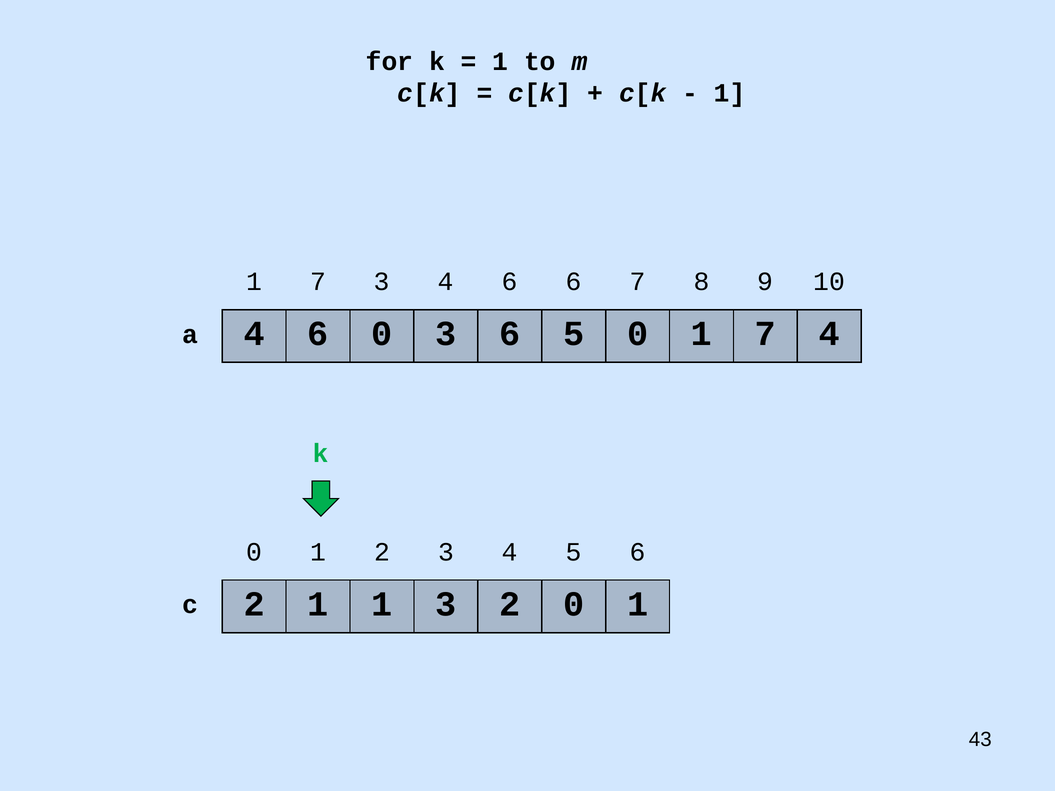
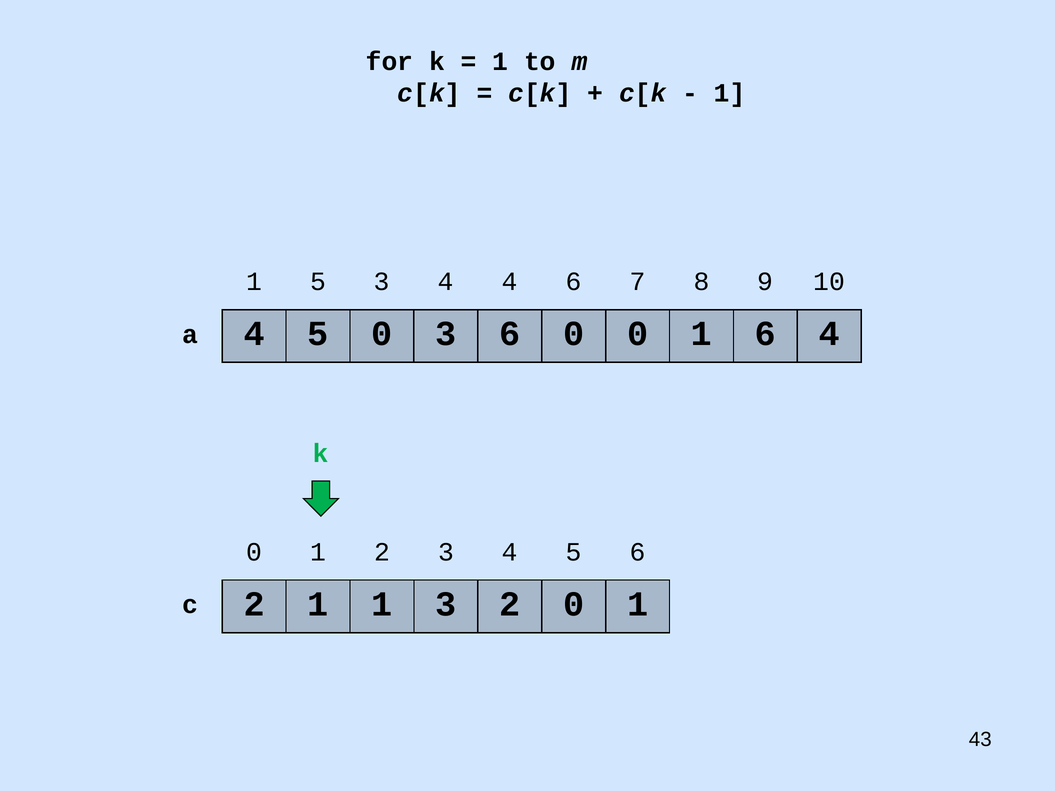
7 at (318, 282): 7 -> 5
3 4 6: 6 -> 4
a 4 6: 6 -> 5
6 5: 5 -> 0
0 1 7: 7 -> 6
